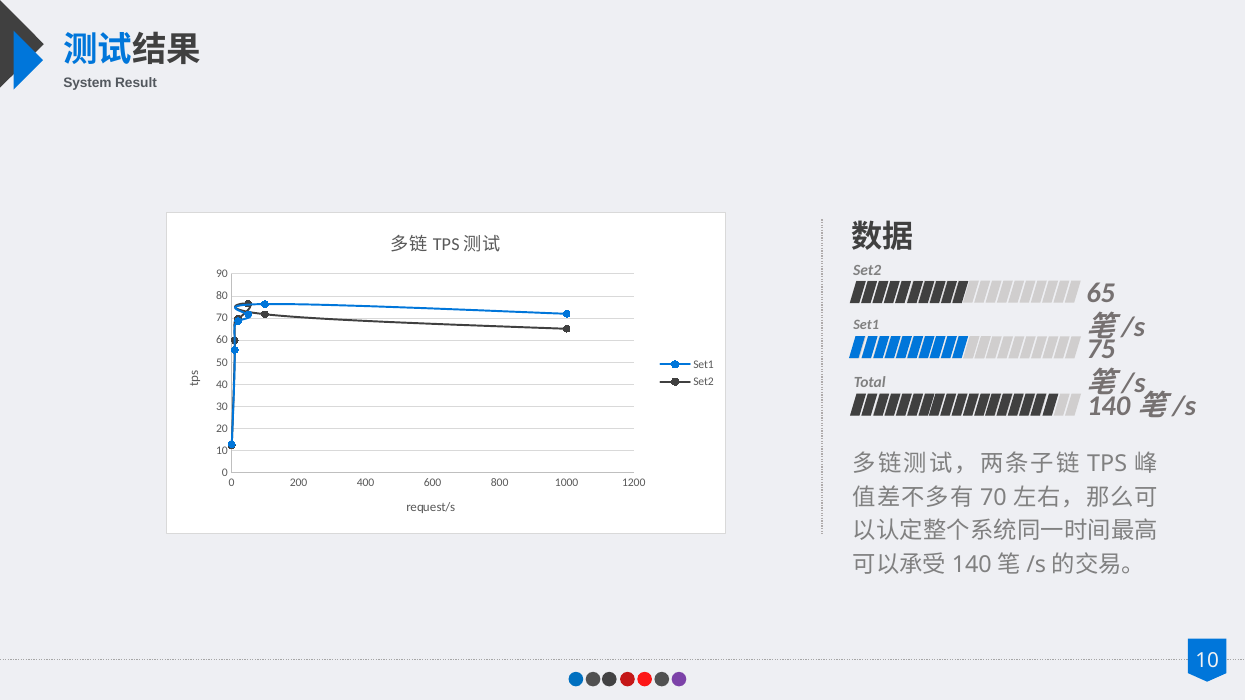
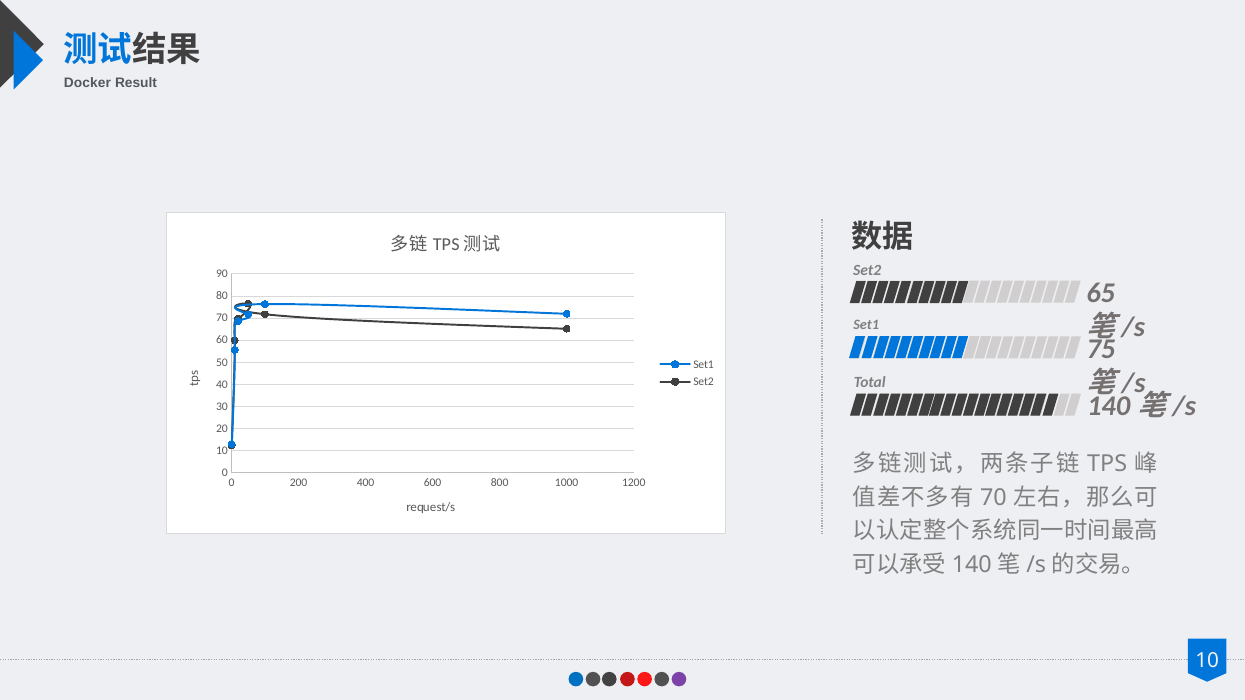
System: System -> Docker
